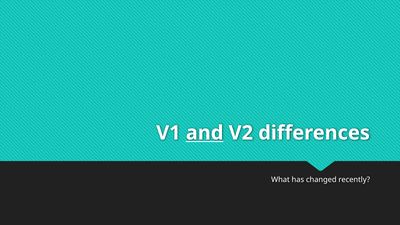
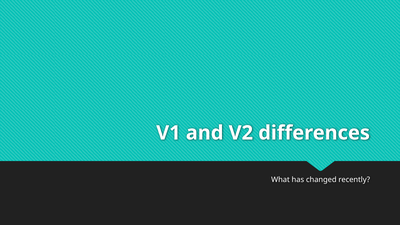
and underline: present -> none
